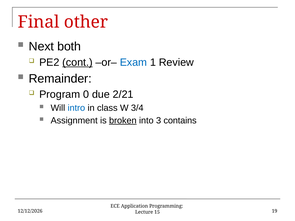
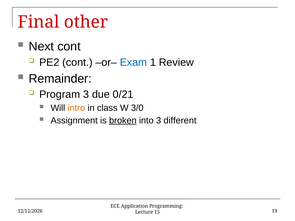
Next both: both -> cont
cont at (77, 62) underline: present -> none
Program 0: 0 -> 3
2/21: 2/21 -> 0/21
intro colour: blue -> orange
3/4: 3/4 -> 3/0
contains: contains -> different
